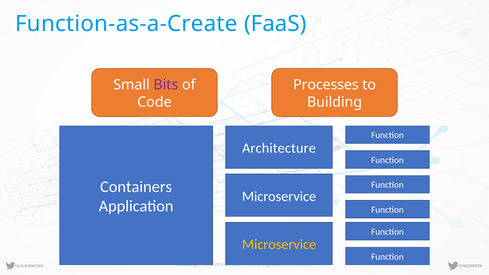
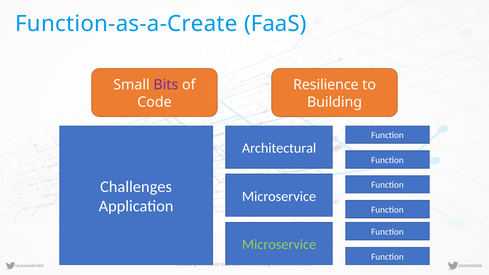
Processes: Processes -> Resilience
Architecture: Architecture -> Architectural
Containers: Containers -> Challenges
Microservice at (279, 245) colour: yellow -> light green
